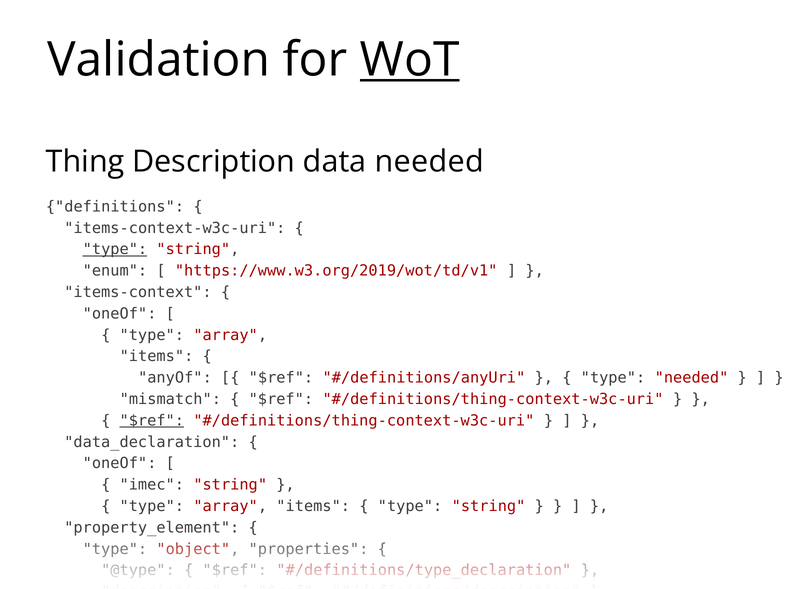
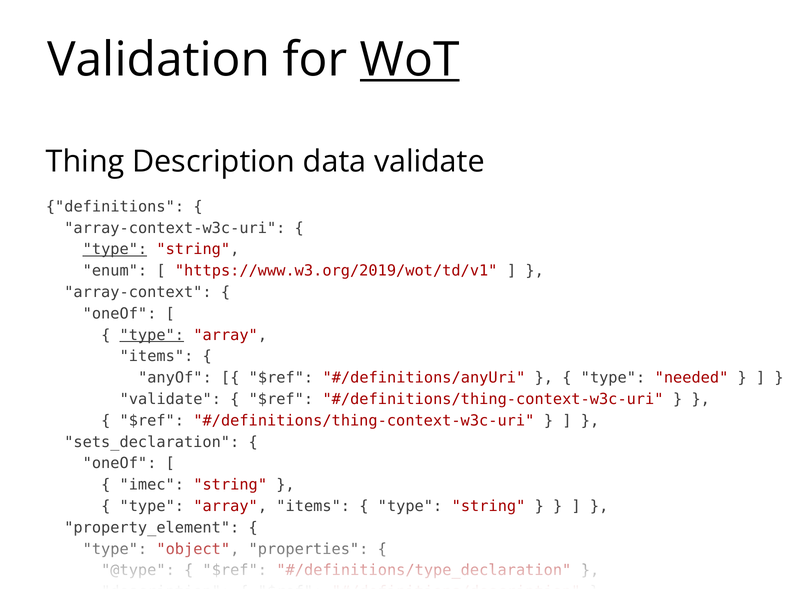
data needed: needed -> validate
items-context-w3c-uri: items-context-w3c-uri -> array-context-w3c-uri
items-context: items-context -> array-context
type at (152, 335) underline: none -> present
mismatch at (170, 400): mismatch -> validate
$ref at (152, 421) underline: present -> none
data_declaration: data_declaration -> sets_declaration
